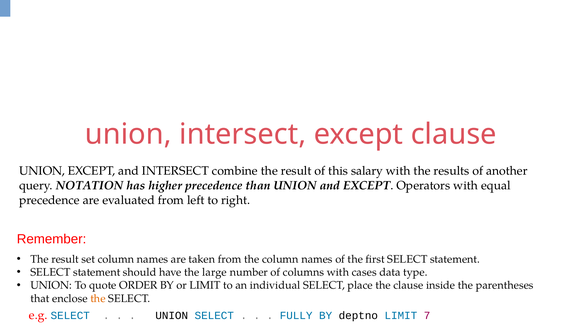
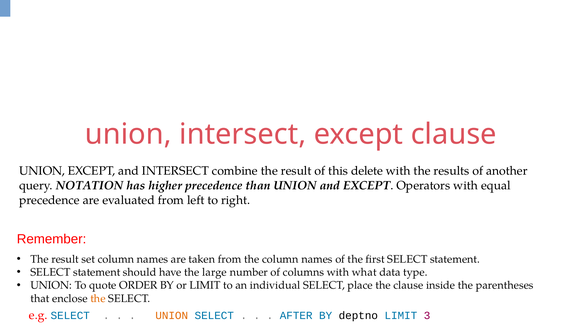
salary: salary -> delete
cases: cases -> what
UNION at (172, 316) colour: black -> orange
FULLY: FULLY -> AFTER
7: 7 -> 3
